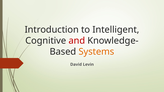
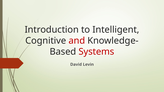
Systems colour: orange -> red
